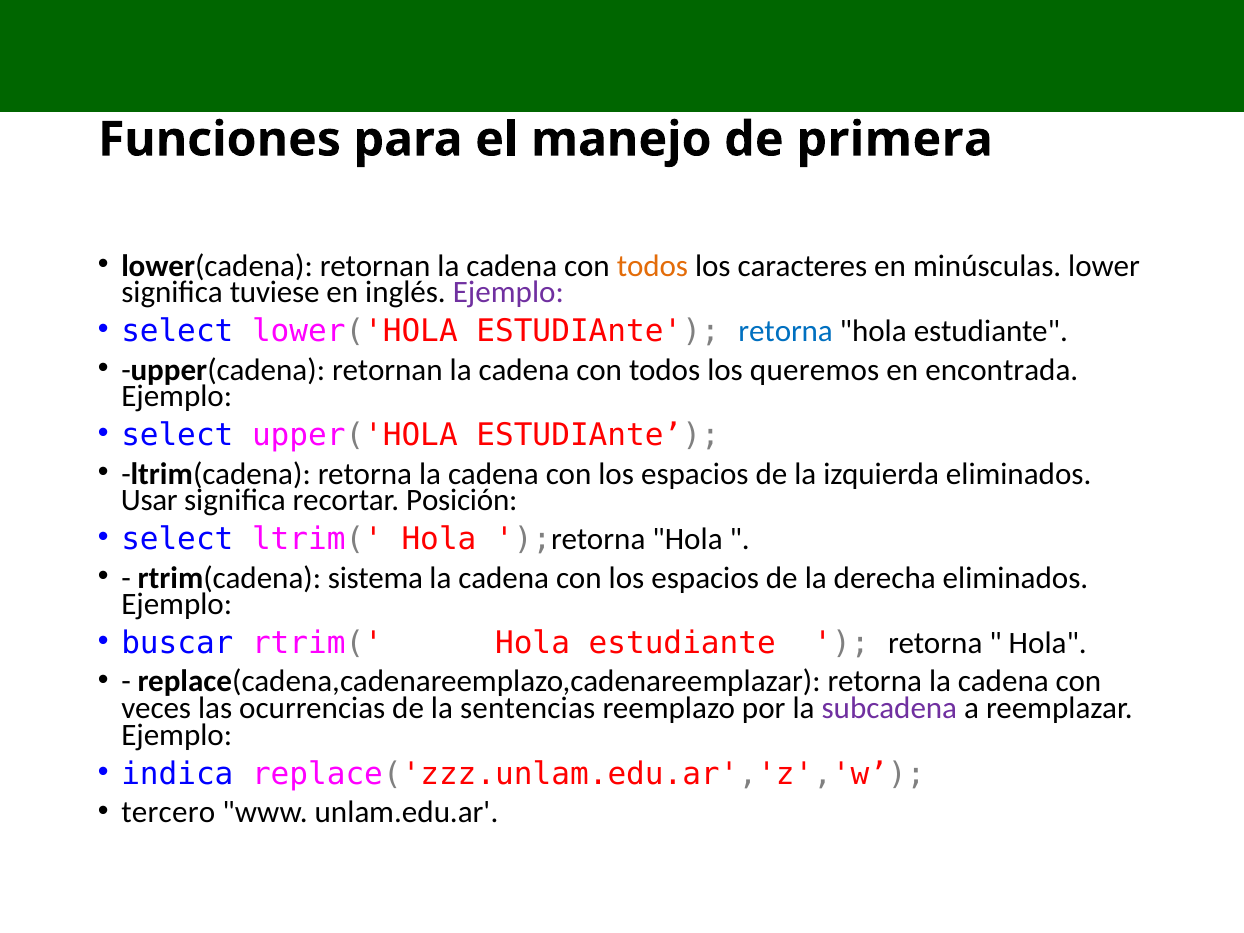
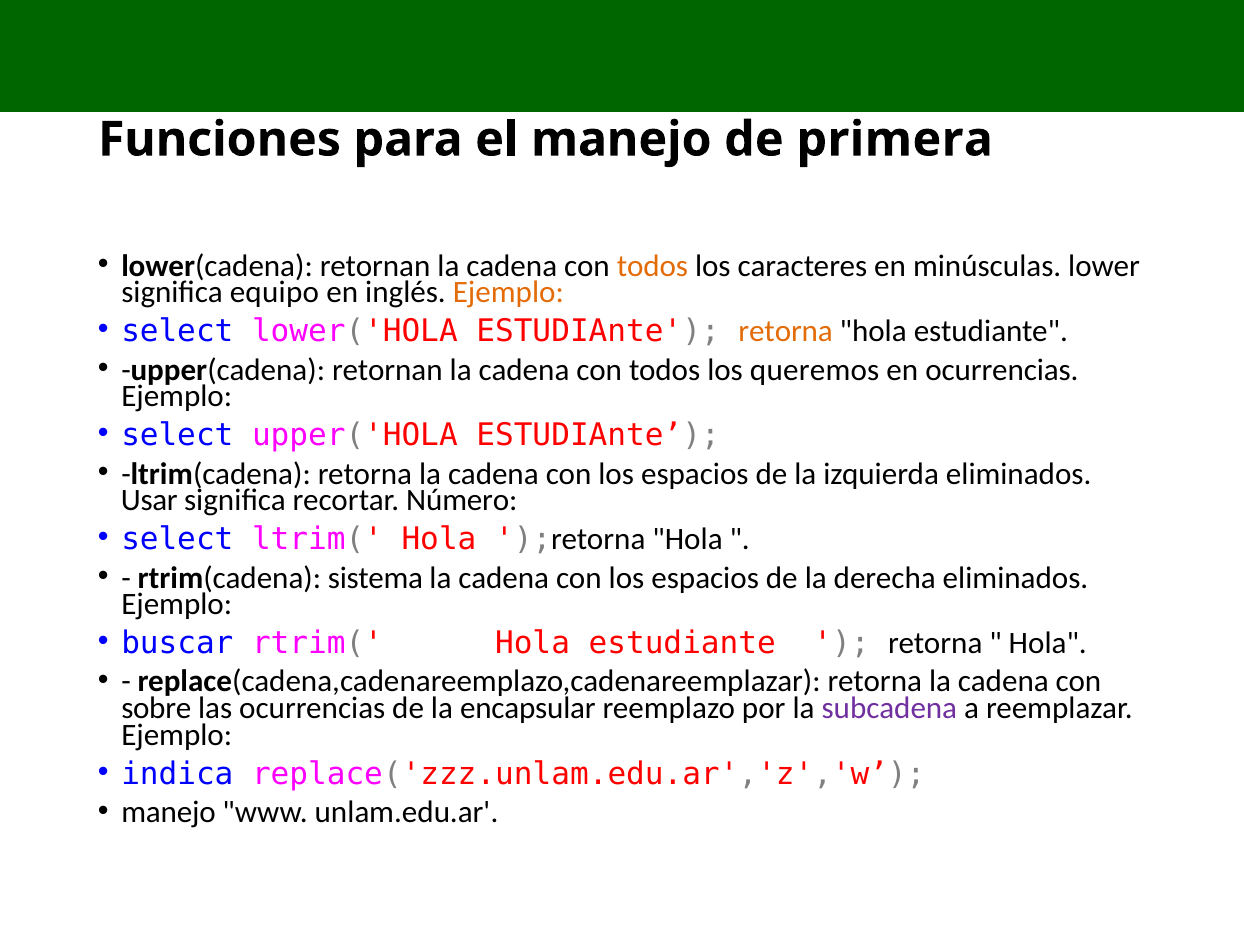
tuviese: tuviese -> equipo
Ejemplo at (508, 293) colour: purple -> orange
retorna at (786, 331) colour: blue -> orange
en encontrada: encontrada -> ocurrencias
Posición: Posición -> Número
veces: veces -> sobre
sentencias: sentencias -> encapsular
tercero at (168, 813): tercero -> manejo
